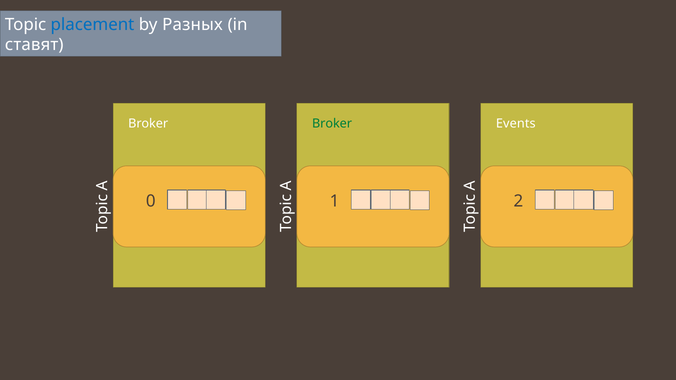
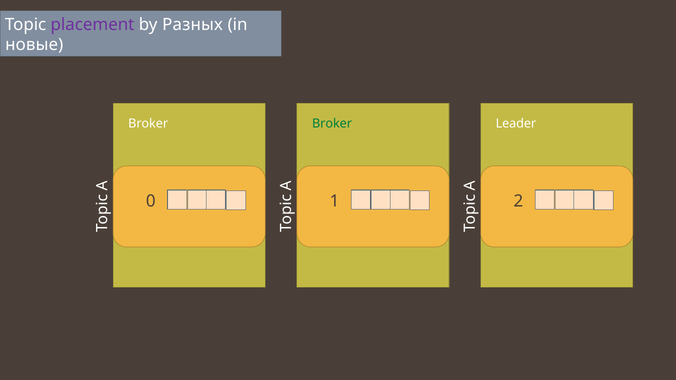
placement colour: blue -> purple
ставят: ставят -> новые
Events: Events -> Leader
